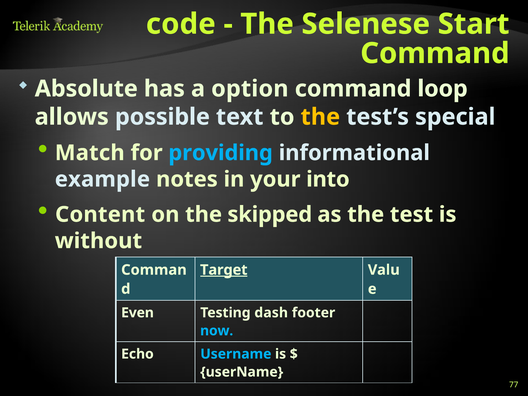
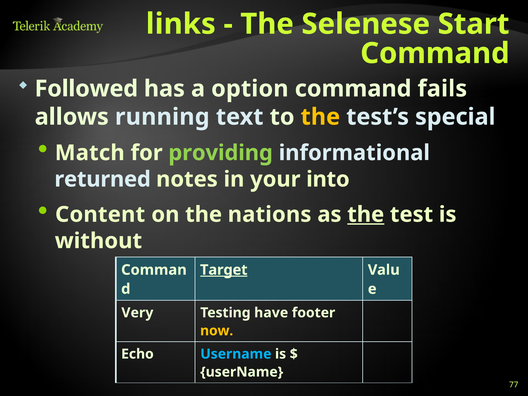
code: code -> links
Absolute: Absolute -> Followed
loop: loop -> fails
possible: possible -> running
providing colour: light blue -> light green
example: example -> returned
skipped: skipped -> nations
the at (366, 215) underline: none -> present
Even: Even -> Very
dash: dash -> have
now colour: light blue -> yellow
